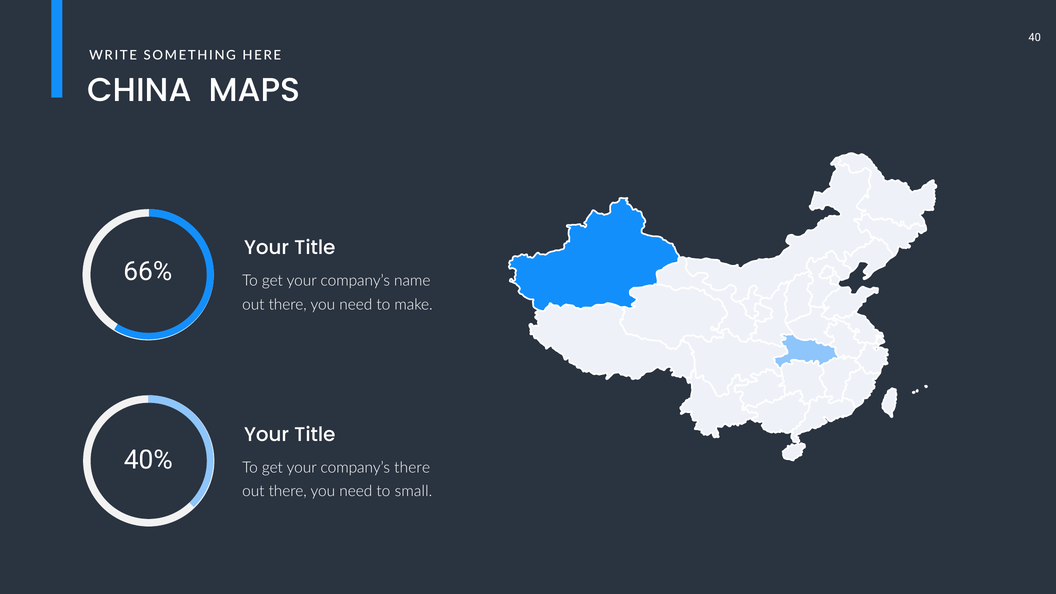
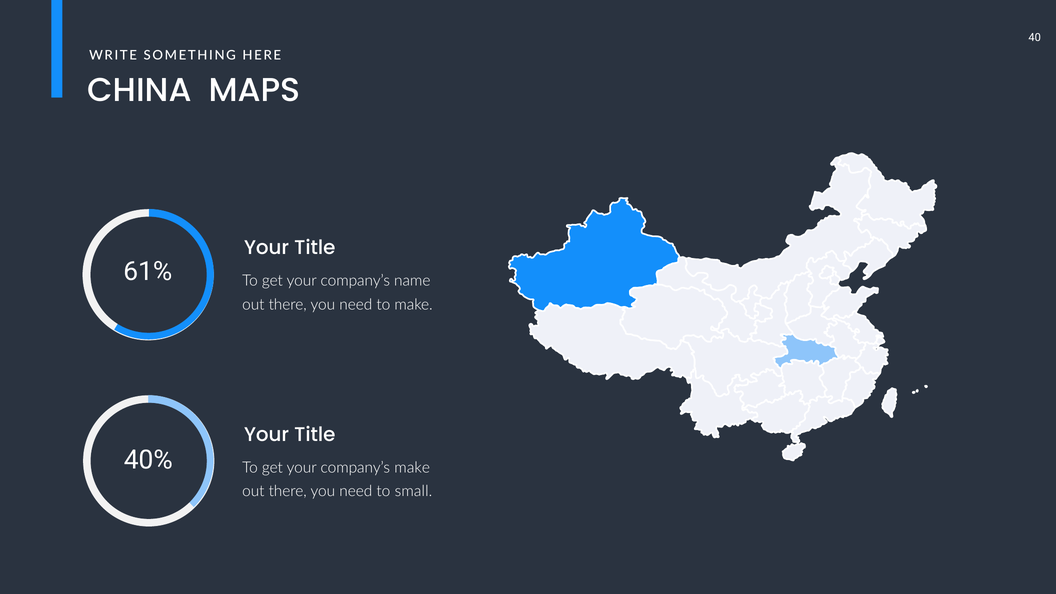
66%: 66% -> 61%
company’s there: there -> make
